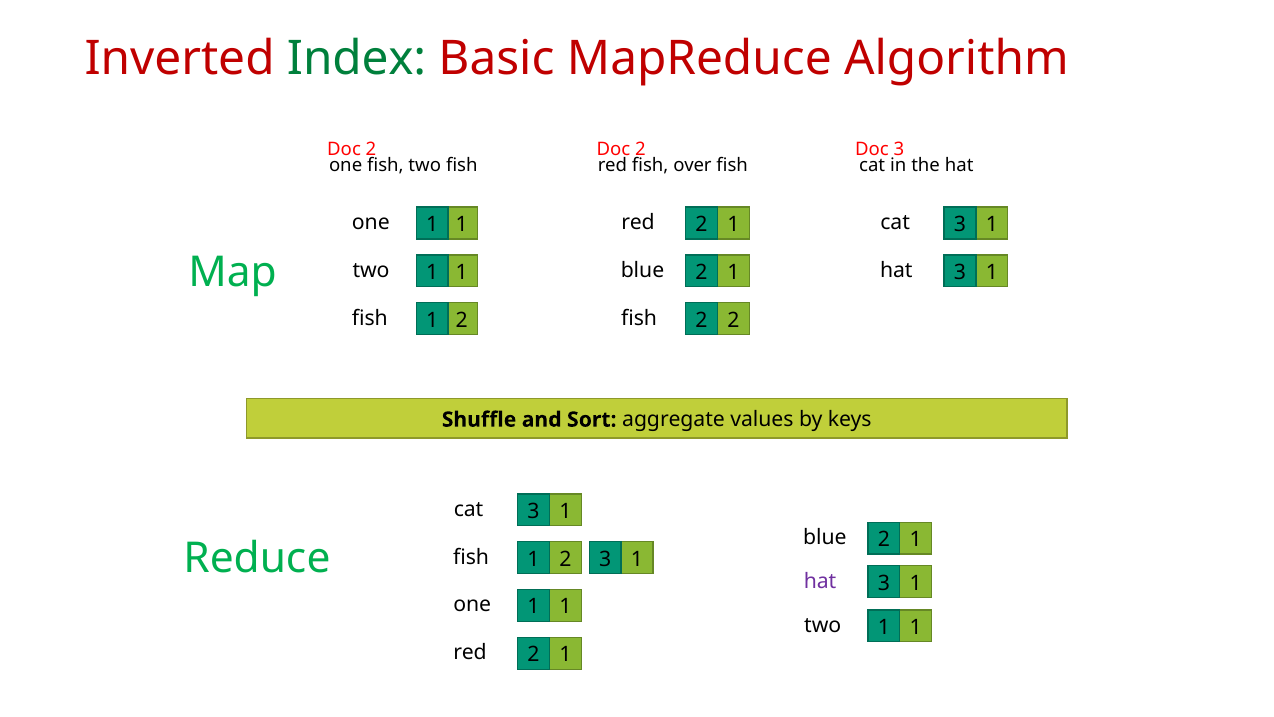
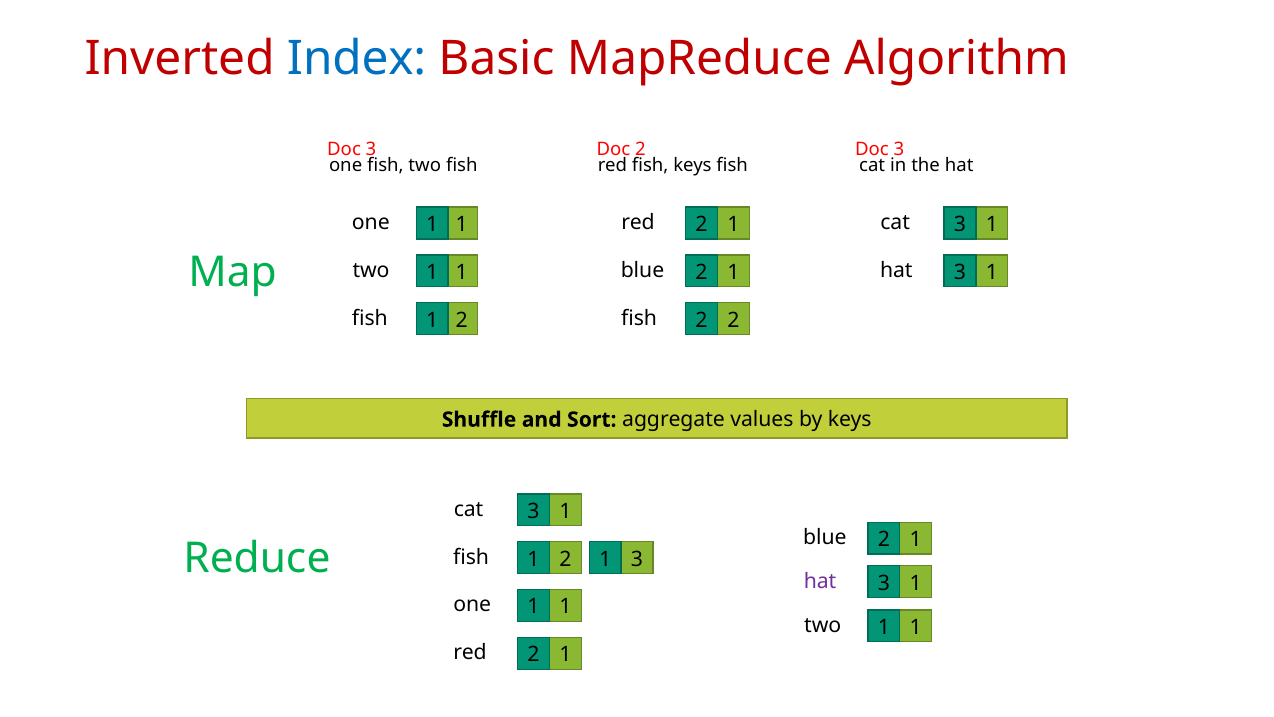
Index colour: green -> blue
2 at (371, 149): 2 -> 3
fish over: over -> keys
fish 3: 3 -> 1
1 at (637, 559): 1 -> 3
